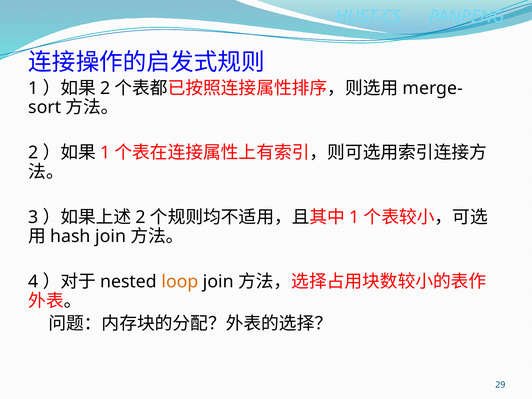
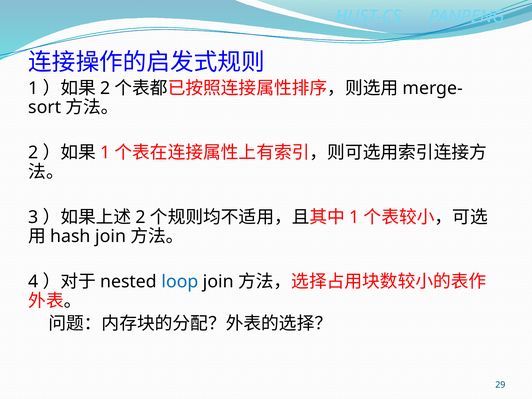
loop colour: orange -> blue
